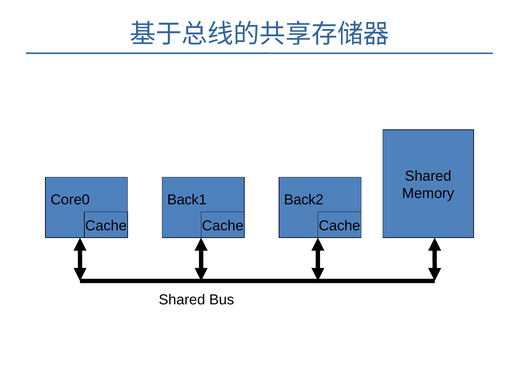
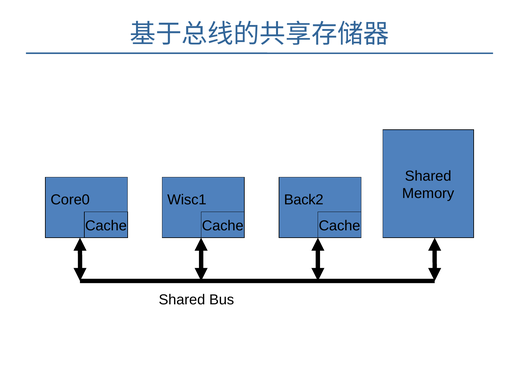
Back1: Back1 -> Wisc1
